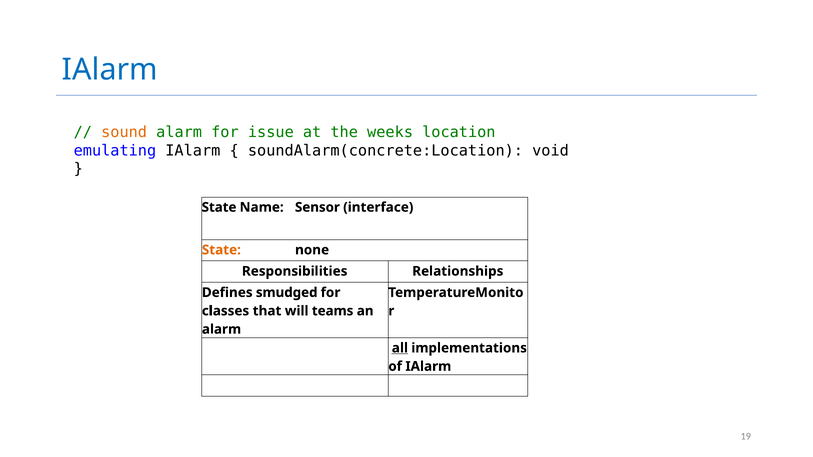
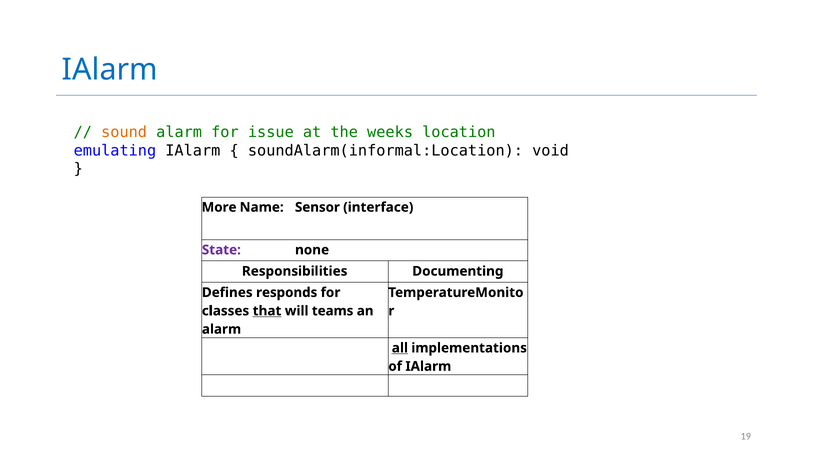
soundAlarm(concrete:Location: soundAlarm(concrete:Location -> soundAlarm(informal:Location
State at (219, 207): State -> More
State at (221, 250) colour: orange -> purple
Relationships: Relationships -> Documenting
smudged: smudged -> responds
that underline: none -> present
